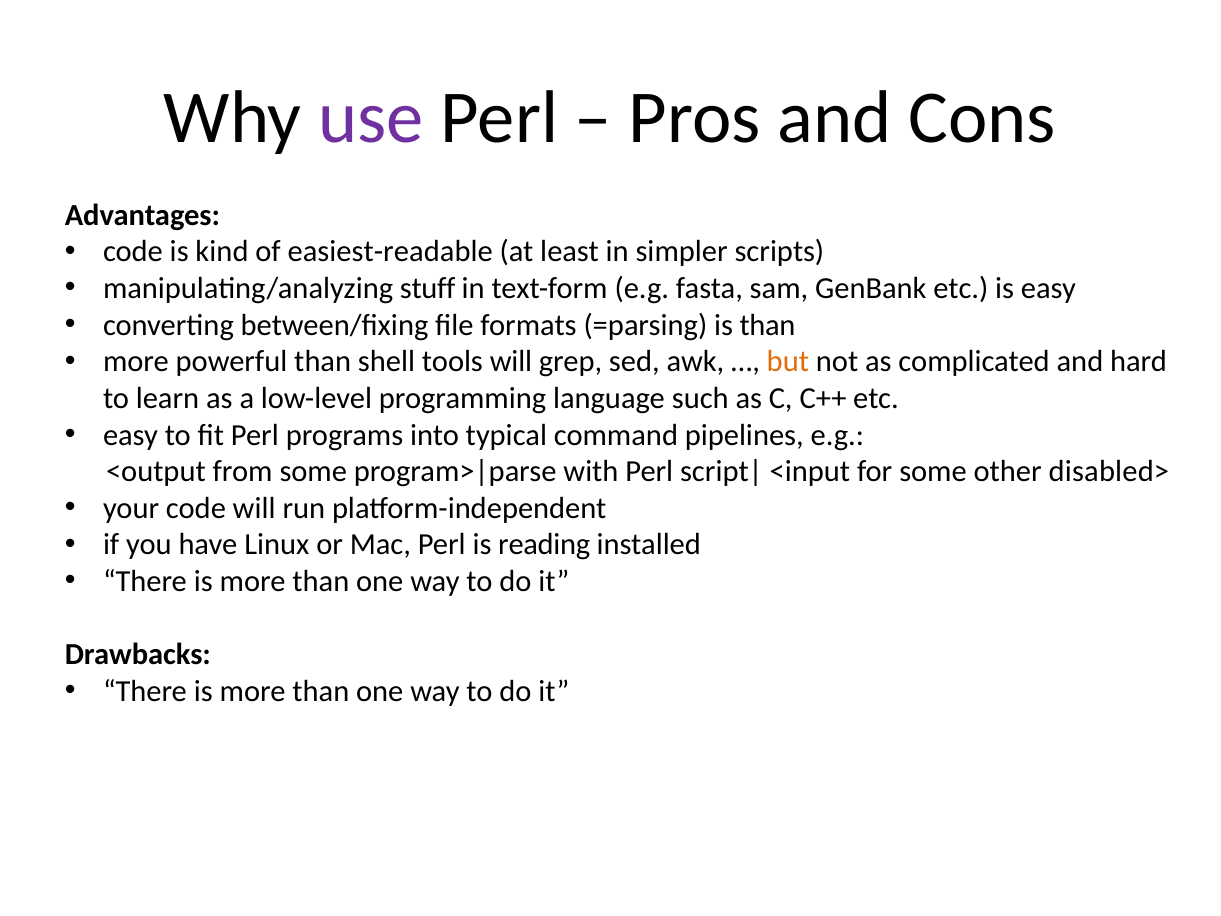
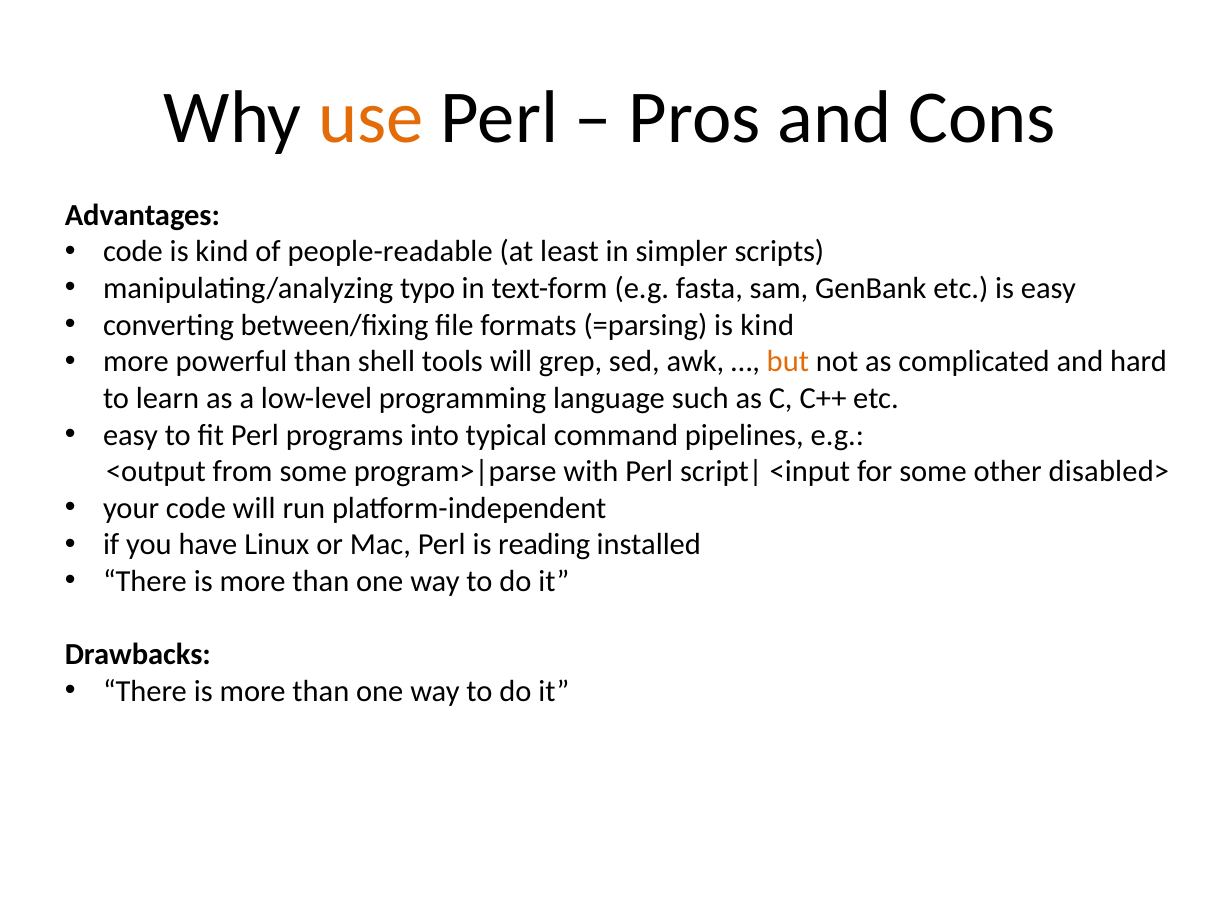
use colour: purple -> orange
easiest-readable: easiest-readable -> people-readable
stuff: stuff -> typo
=parsing is than: than -> kind
